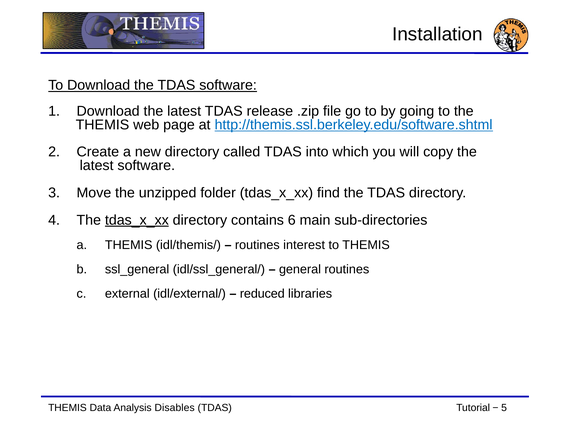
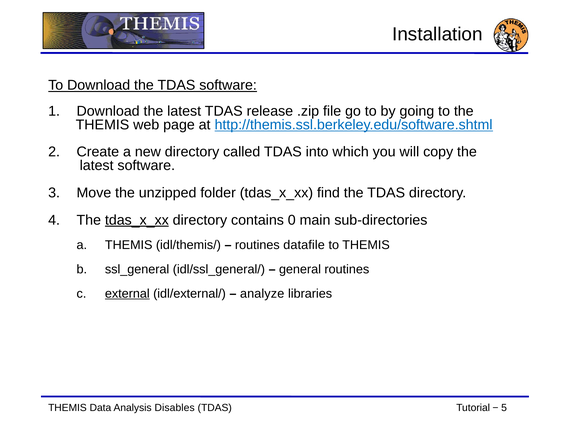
6: 6 -> 0
interest: interest -> datafile
external underline: none -> present
reduced: reduced -> analyze
